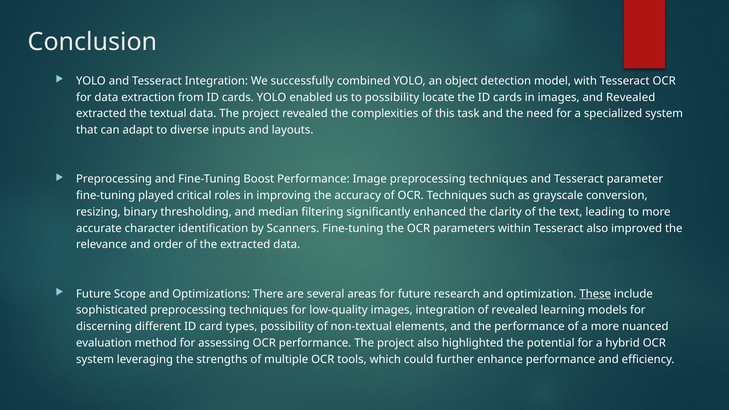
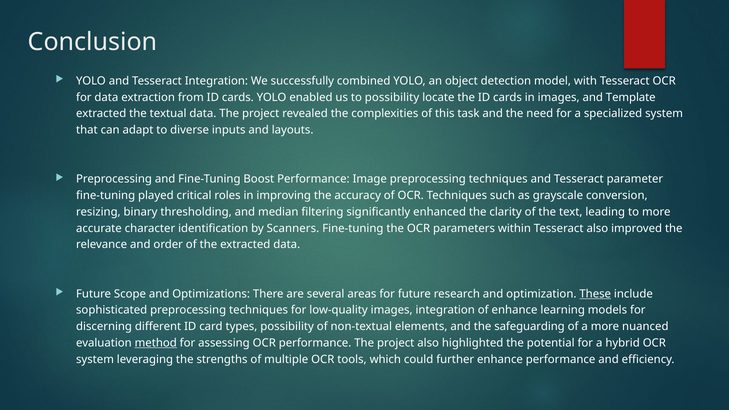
and Revealed: Revealed -> Template
of revealed: revealed -> enhance
the performance: performance -> safeguarding
method underline: none -> present
